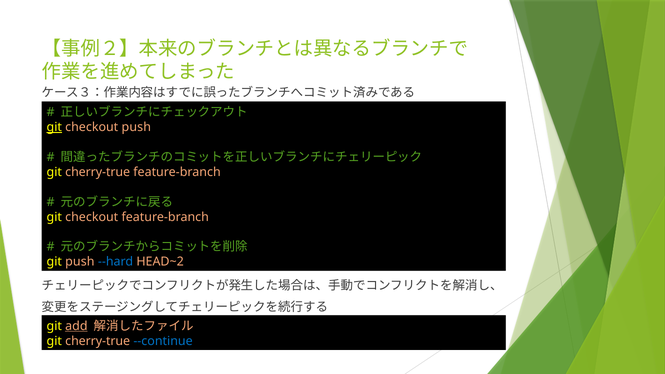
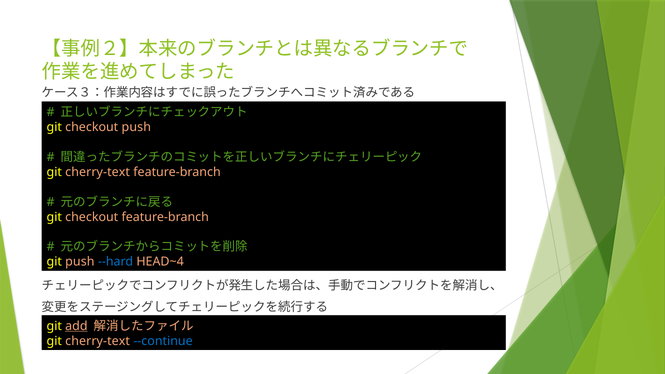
git at (54, 127) underline: present -> none
cherry-true at (98, 172): cherry-true -> cherry-text
HEAD~2: HEAD~2 -> HEAD~4
cherry-true at (98, 341): cherry-true -> cherry-text
